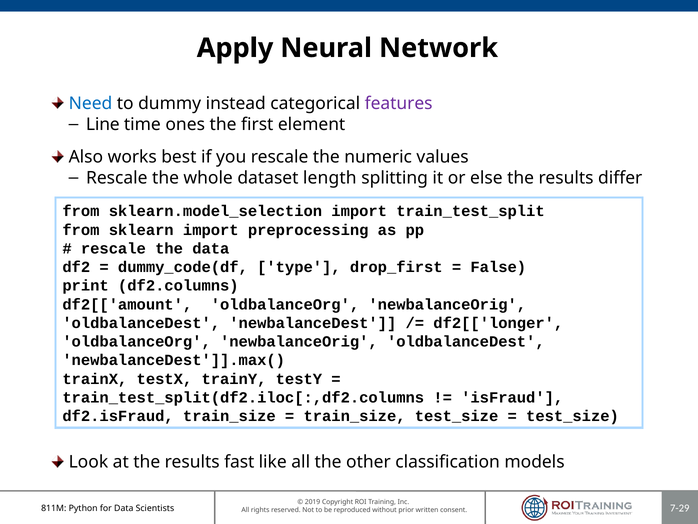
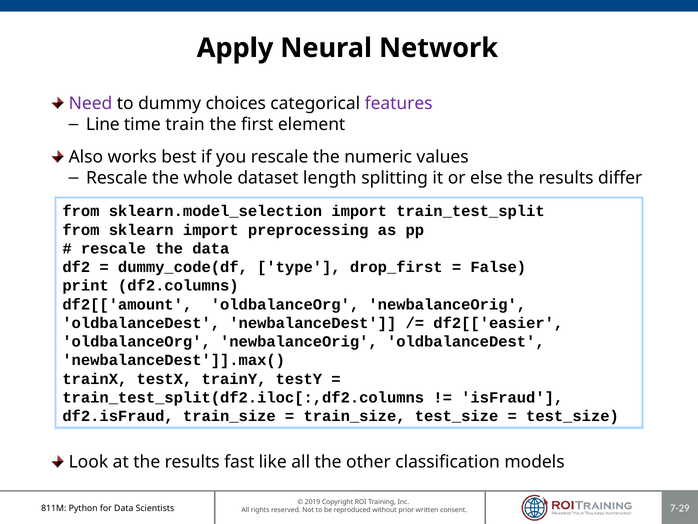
Need colour: blue -> purple
instead: instead -> choices
ones: ones -> train
df2[['longer: df2[['longer -> df2[['easier
